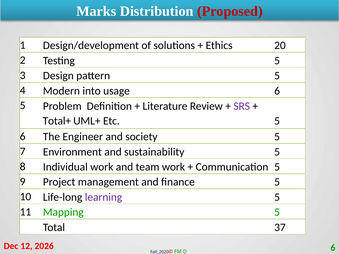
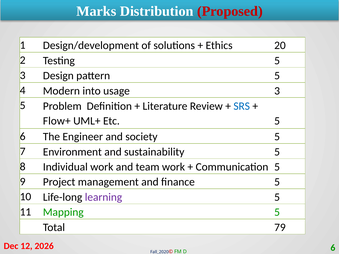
usage 6: 6 -> 3
SRS colour: purple -> blue
Total+: Total+ -> Flow+
37: 37 -> 79
